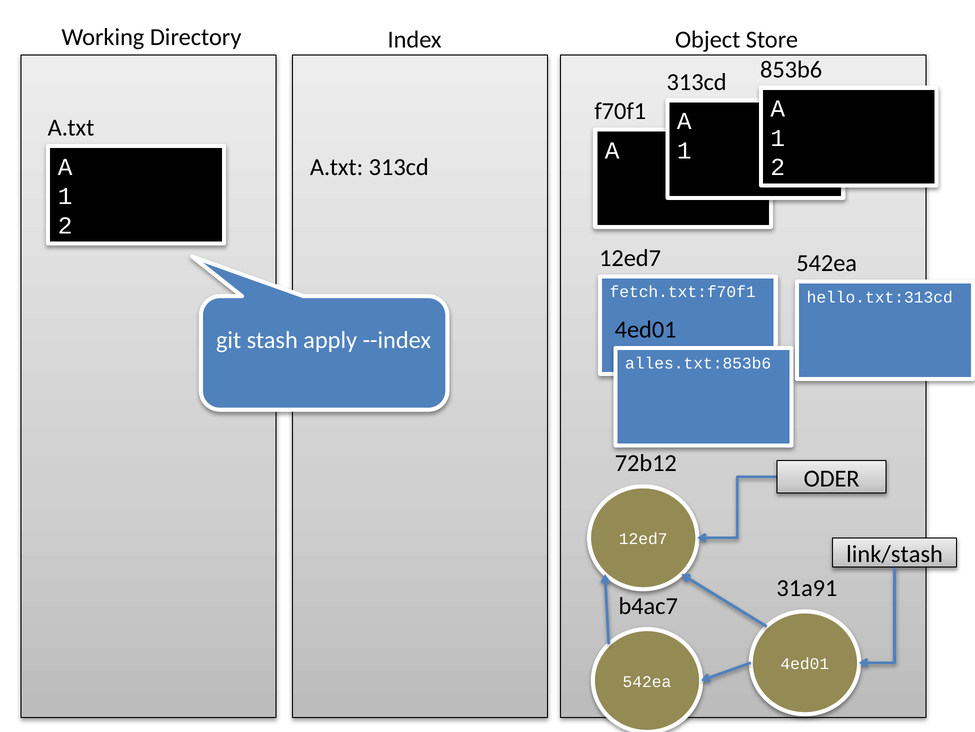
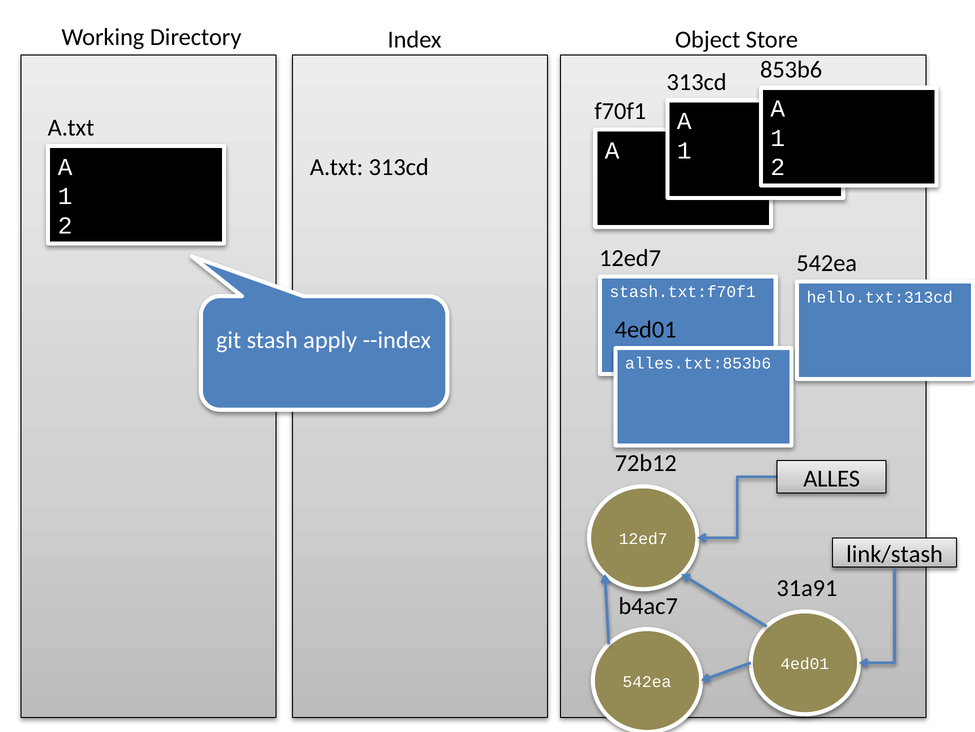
fetch.txt:f70f1: fetch.txt:f70f1 -> stash.txt:f70f1
ODER: ODER -> ALLES
